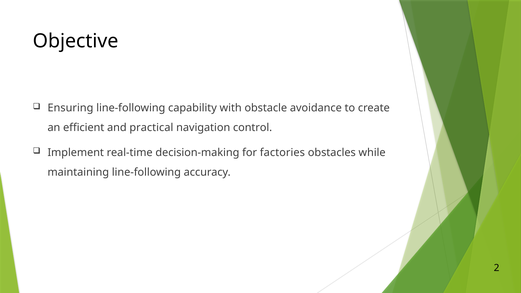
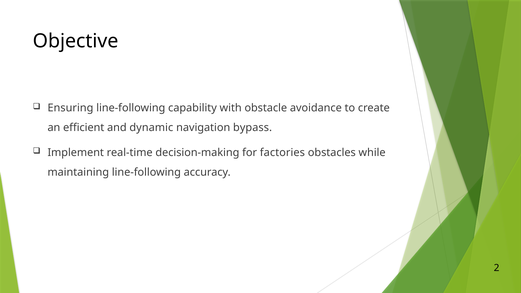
practical: practical -> dynamic
control: control -> bypass
